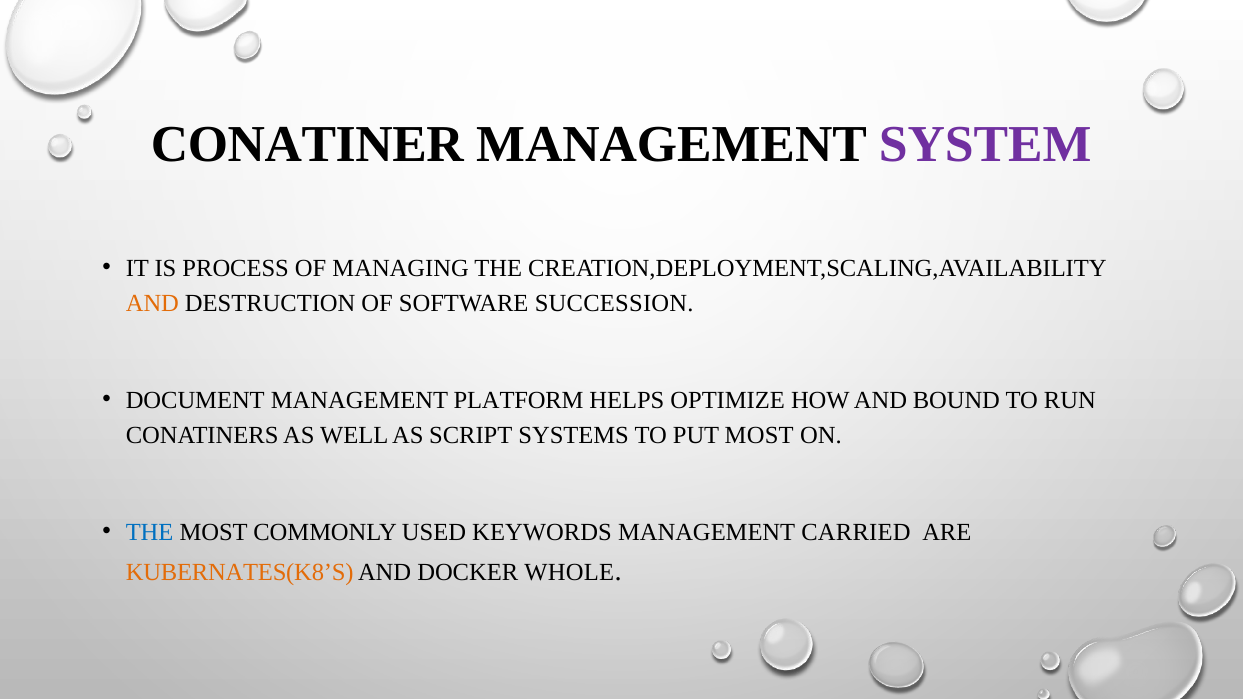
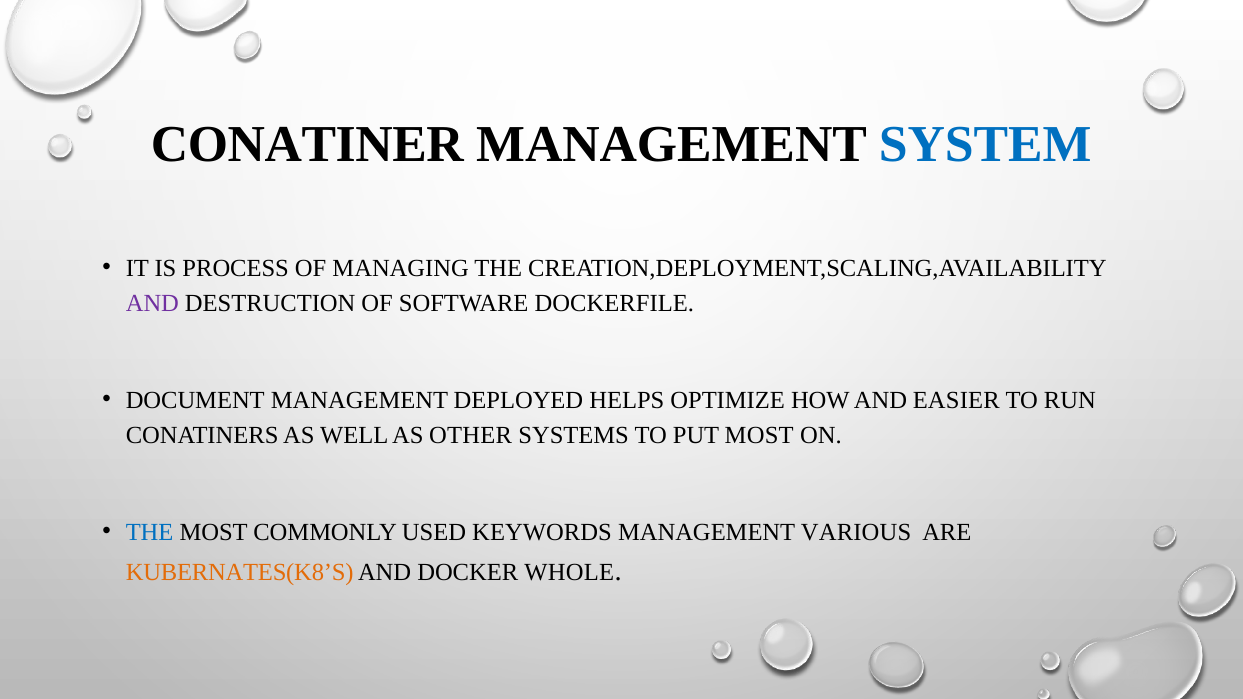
SYSTEM colour: purple -> blue
AND at (152, 304) colour: orange -> purple
SUCCESSION: SUCCESSION -> DOCKERFILE
PLATFORM: PLATFORM -> DEPLOYED
BOUND: BOUND -> EASIER
SCRIPT: SCRIPT -> OTHER
CARRIED: CARRIED -> VARIOUS
